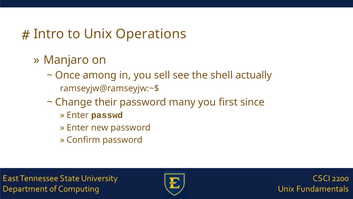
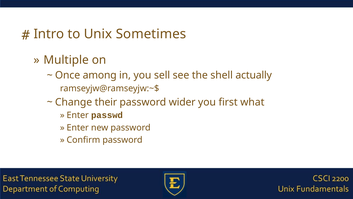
Operations: Operations -> Sometimes
Manjaro: Manjaro -> Multiple
many: many -> wider
since: since -> what
